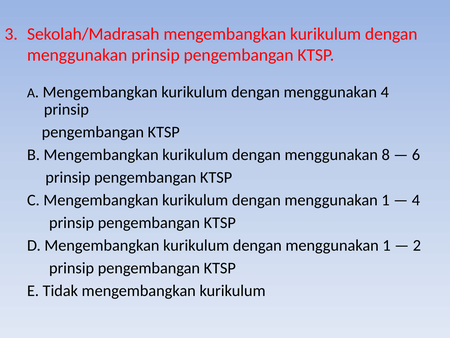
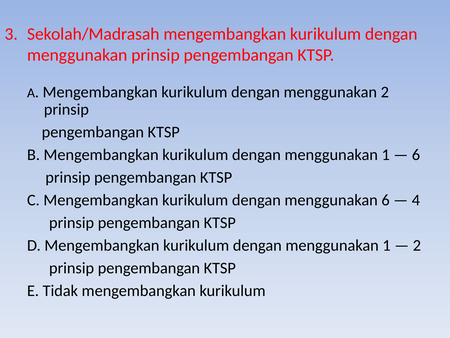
menggunakan 4: 4 -> 2
8 at (386, 155): 8 -> 1
1 at (386, 200): 1 -> 6
